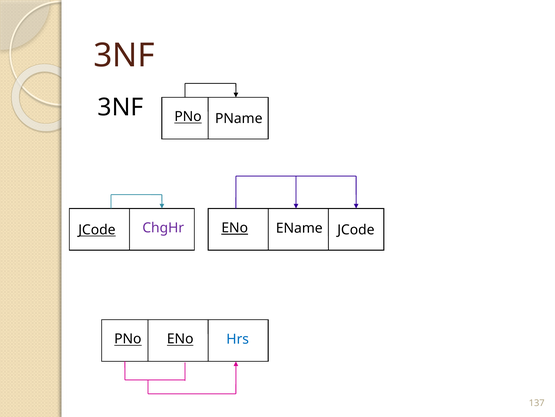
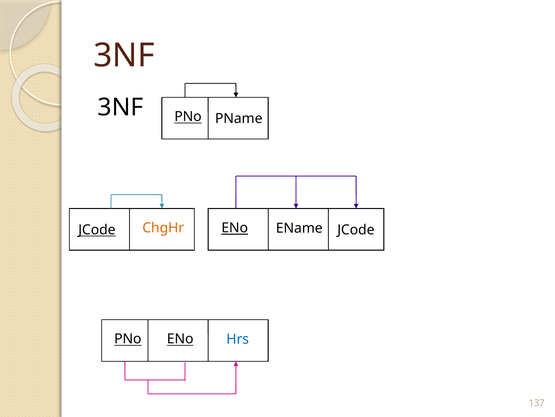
ChgHr colour: purple -> orange
